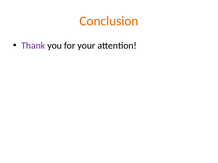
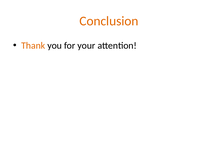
Thank colour: purple -> orange
